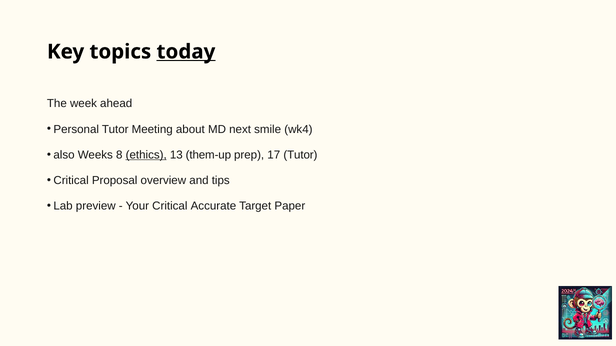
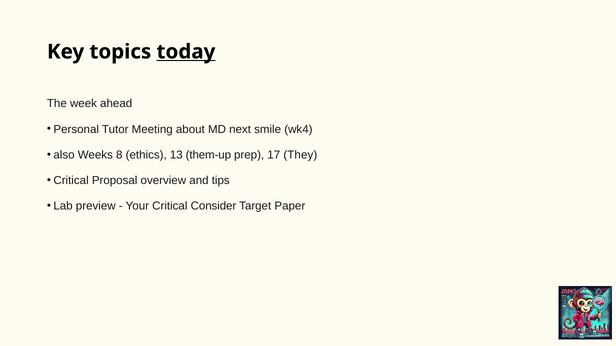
ethics underline: present -> none
17 Tutor: Tutor -> They
Accurate: Accurate -> Consider
